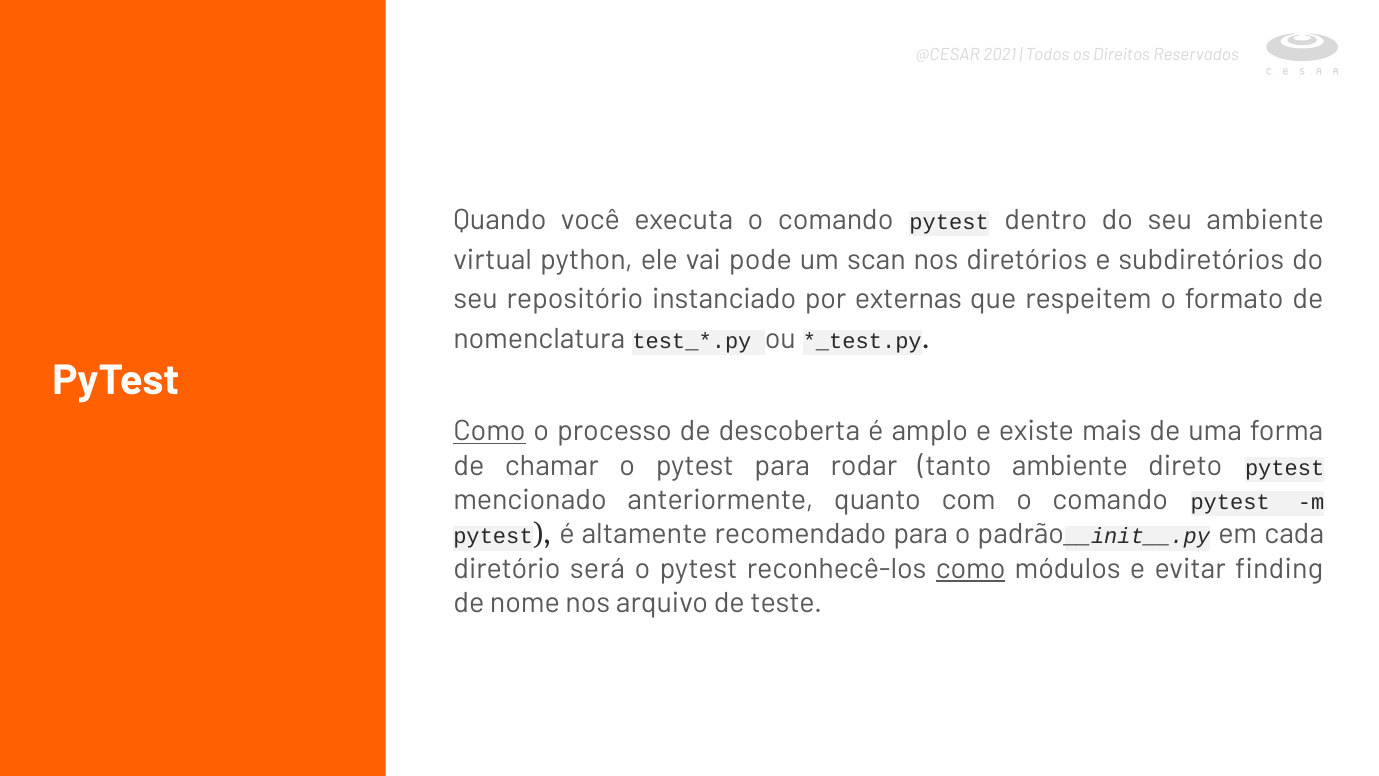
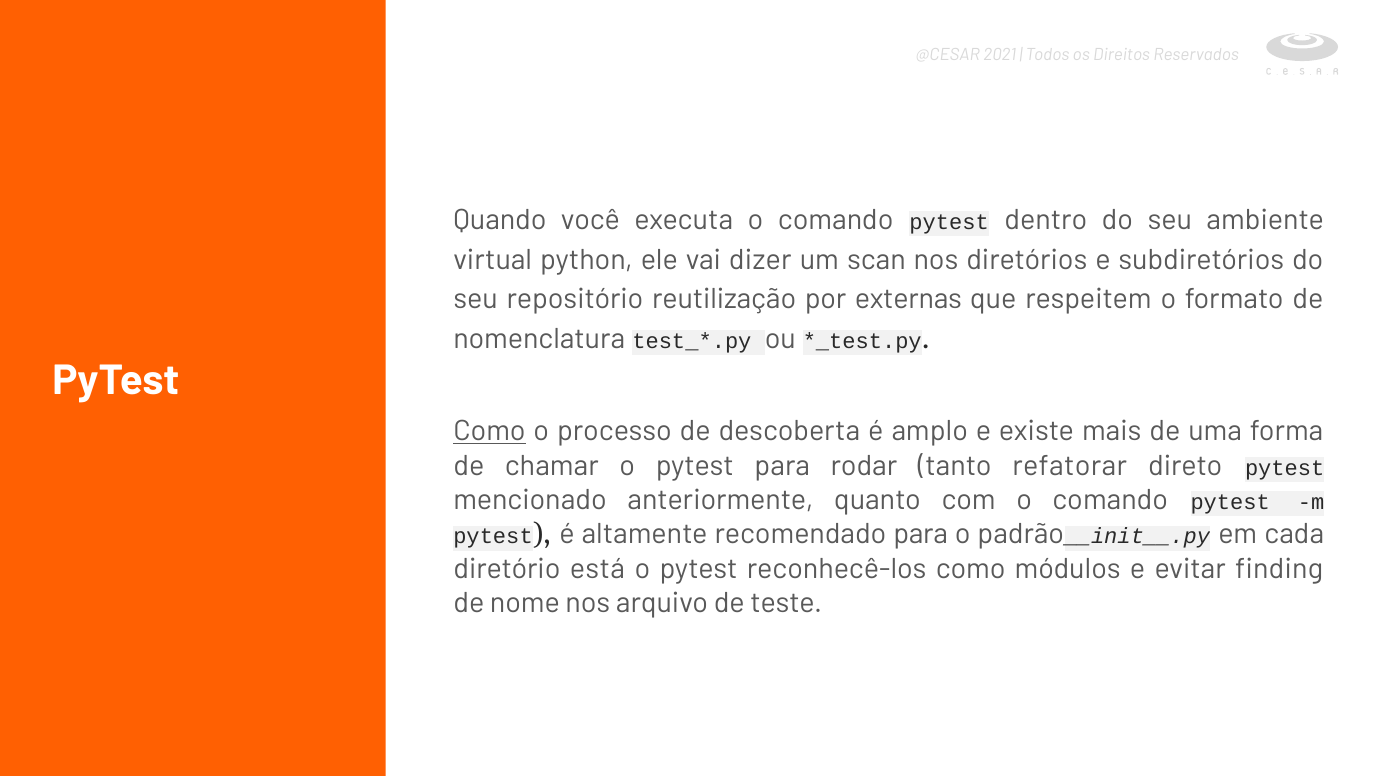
pode: pode -> dizer
instanciado: instanciado -> reutilização
tanto ambiente: ambiente -> refatorar
será: será -> está
como at (971, 569) underline: present -> none
